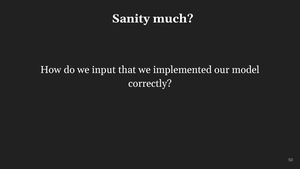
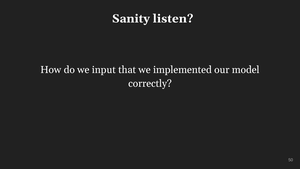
much: much -> listen
